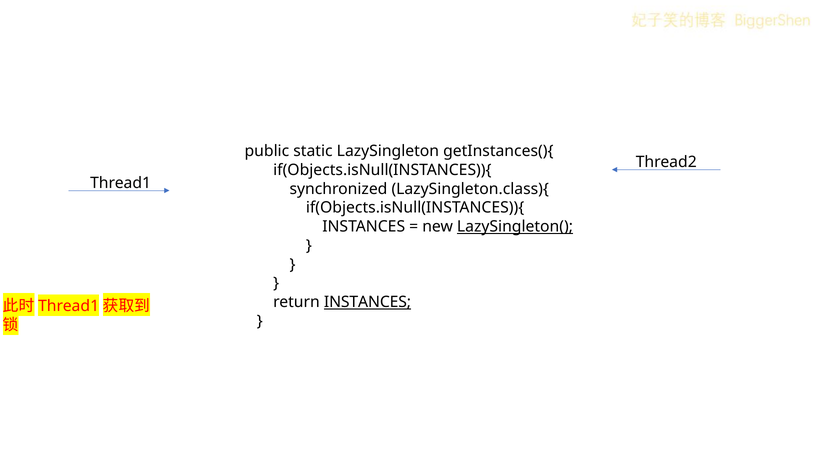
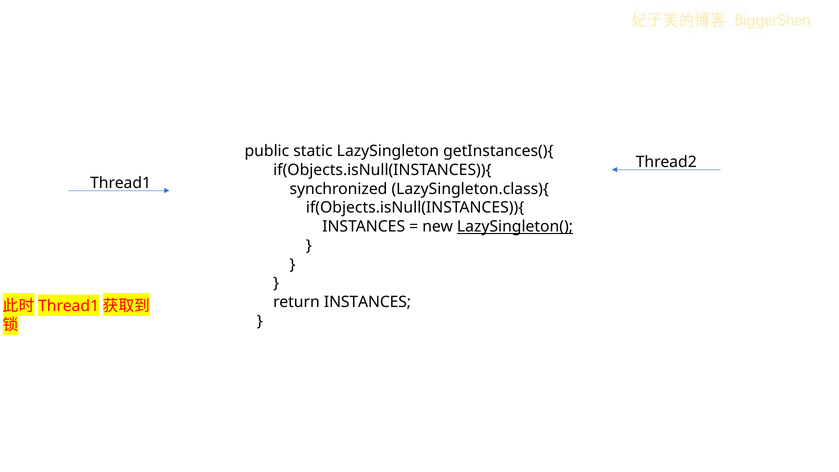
INSTANCES at (367, 302) underline: present -> none
